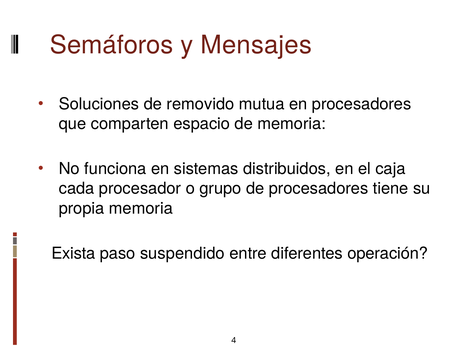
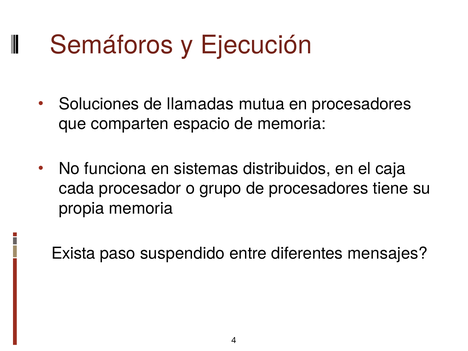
Mensajes: Mensajes -> Ejecución
removido: removido -> llamadas
operación: operación -> mensajes
